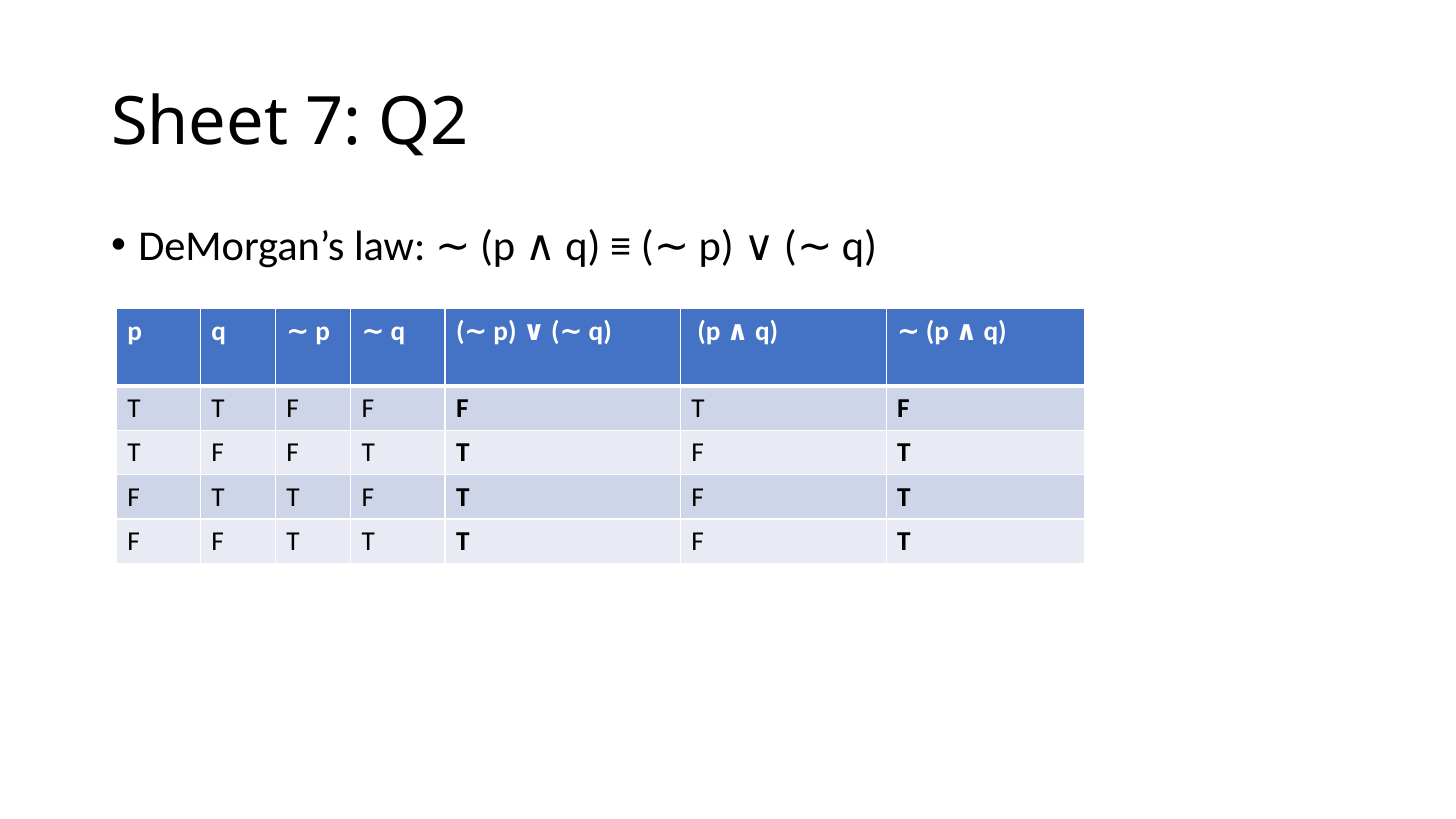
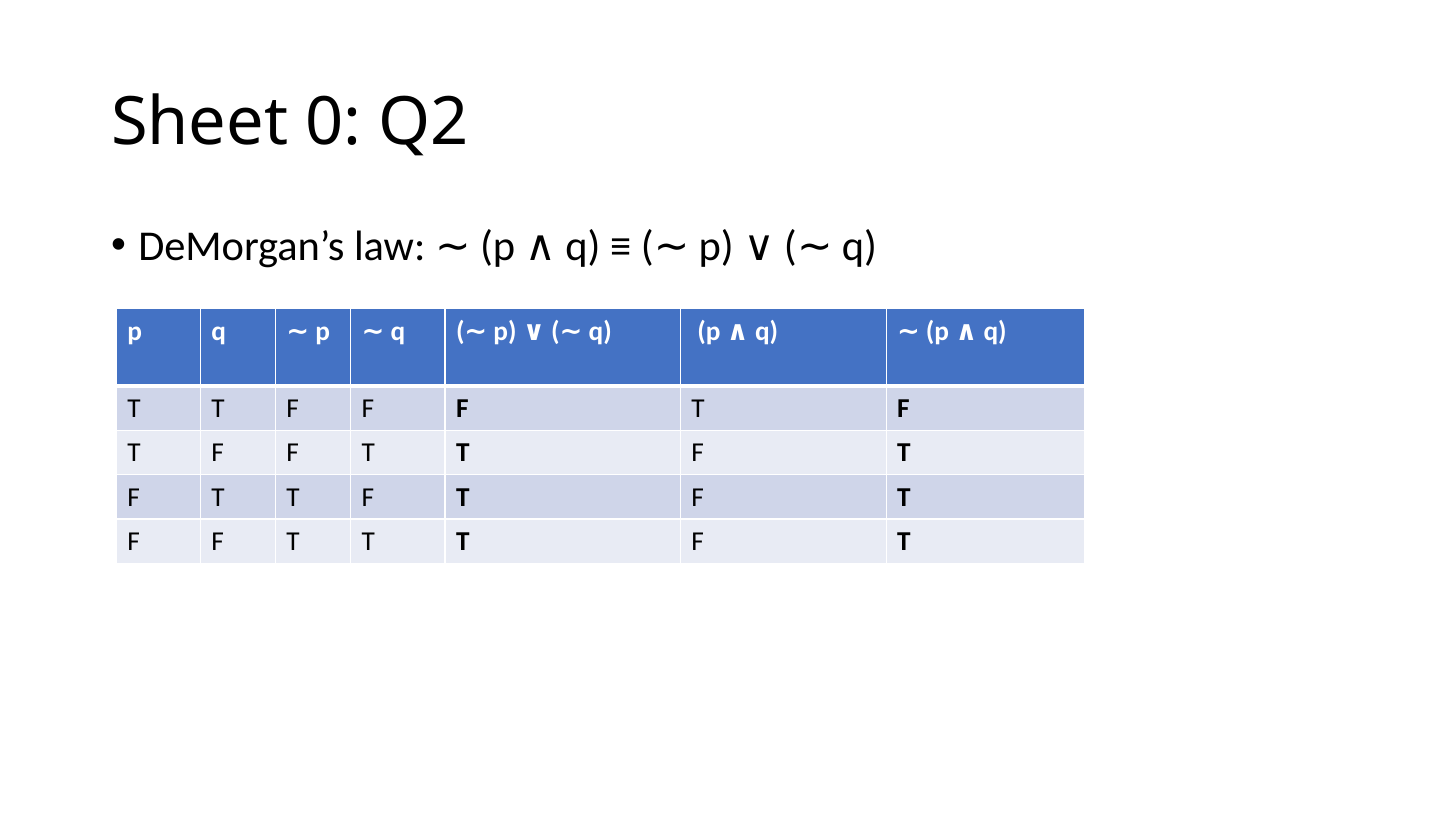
7: 7 -> 0
